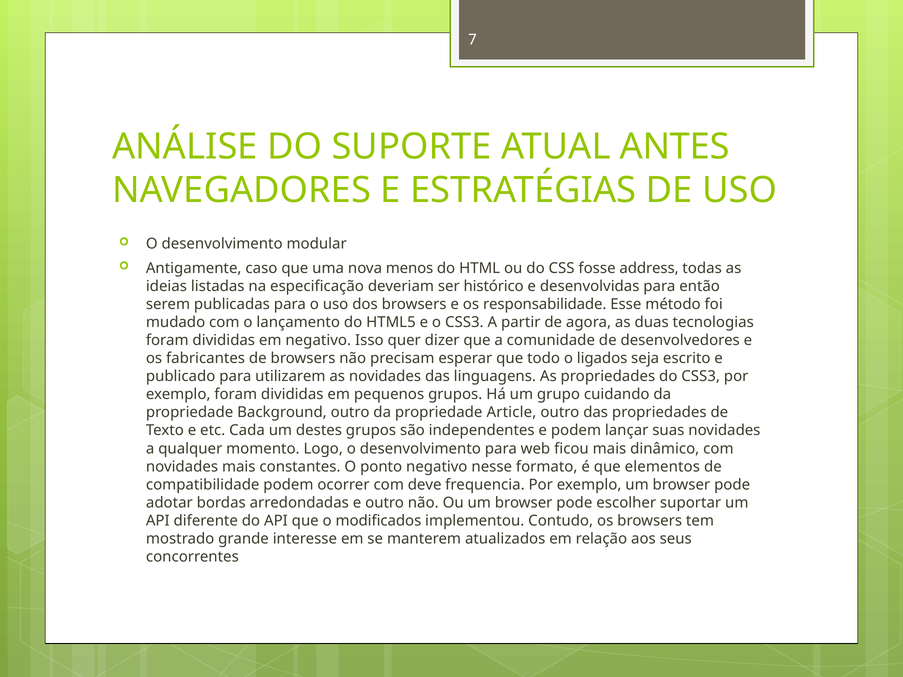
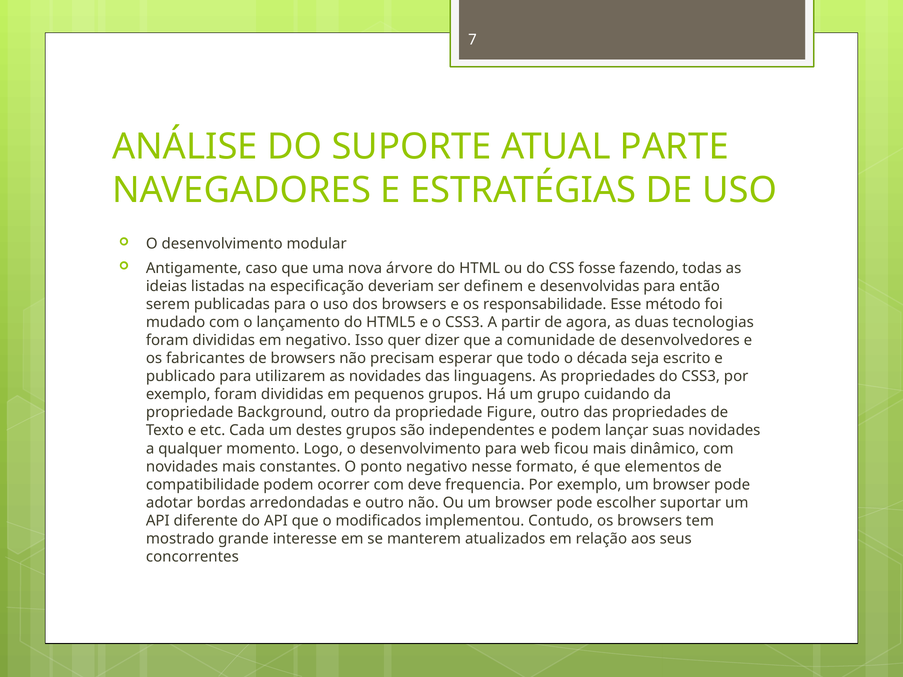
ANTES: ANTES -> PARTE
menos: menos -> árvore
address: address -> fazendo
histórico: histórico -> definem
ligados: ligados -> década
Article: Article -> Figure
